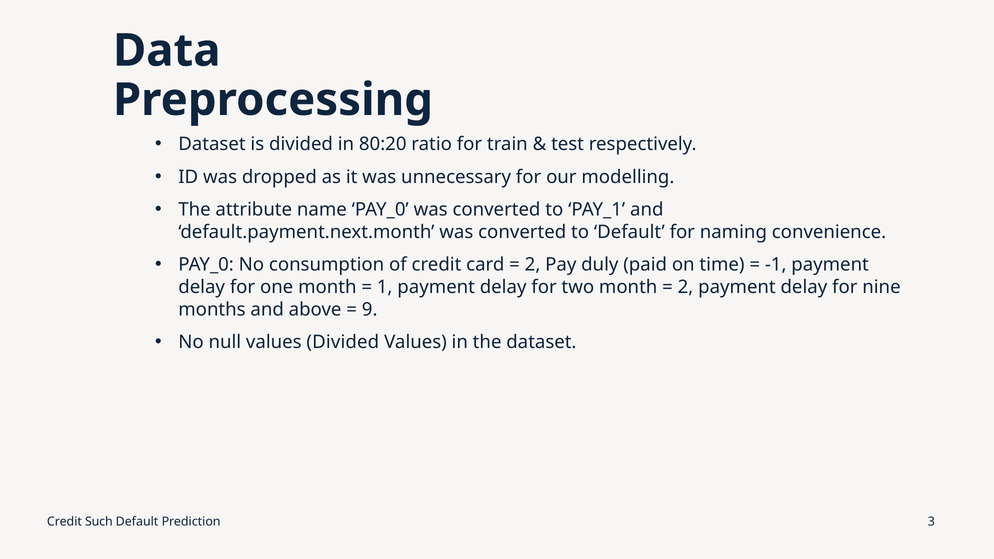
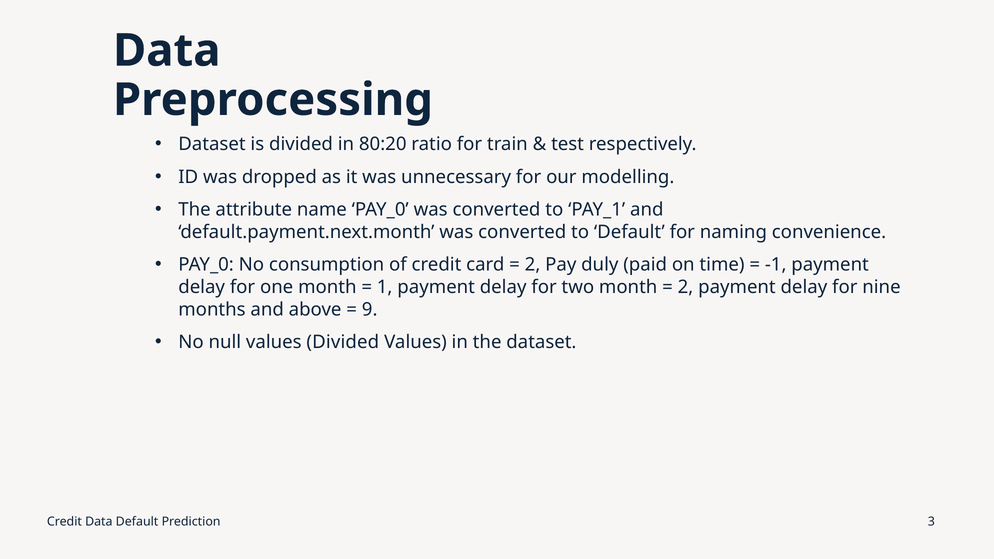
Credit Such: Such -> Data
